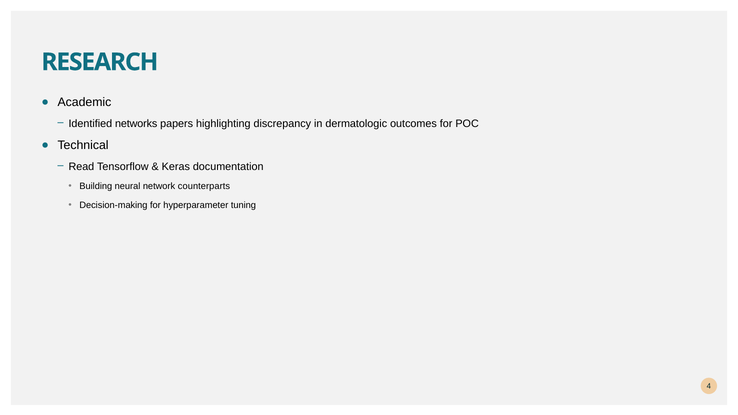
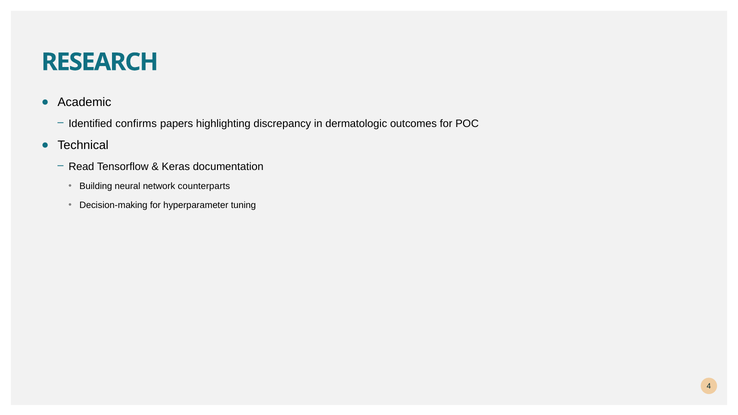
networks: networks -> confirms
